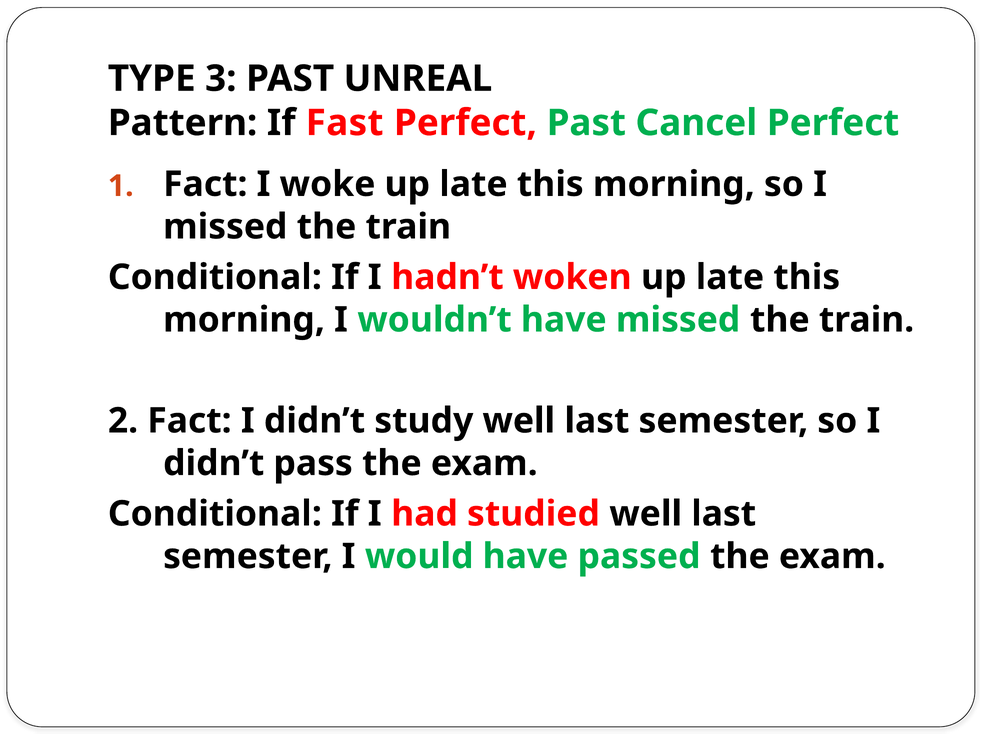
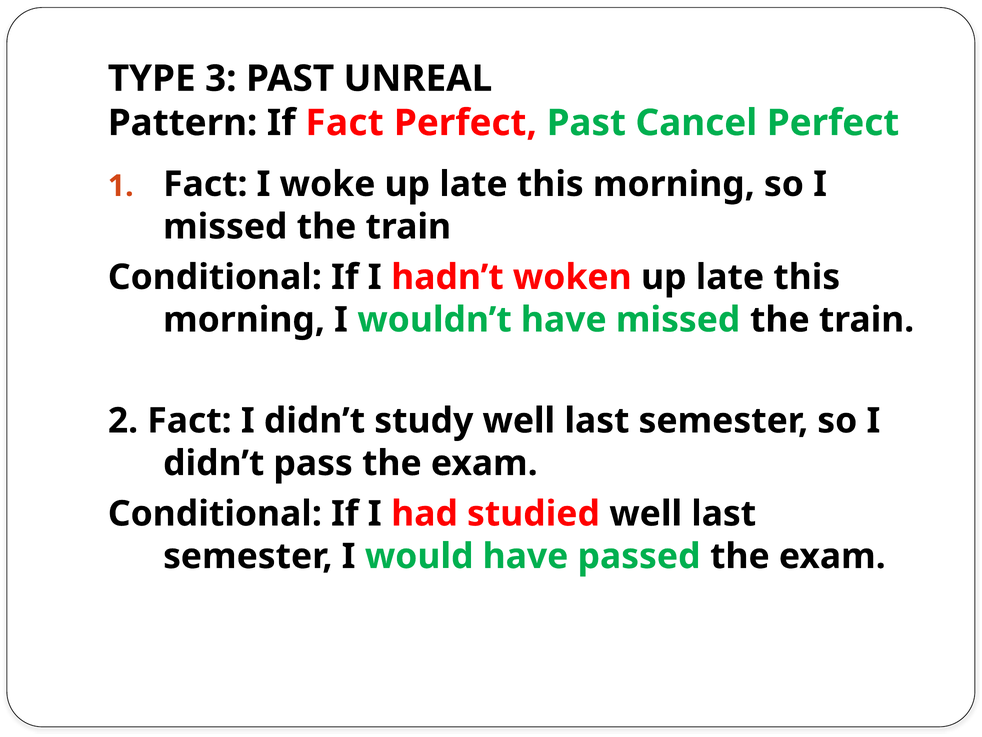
If Fast: Fast -> Fact
